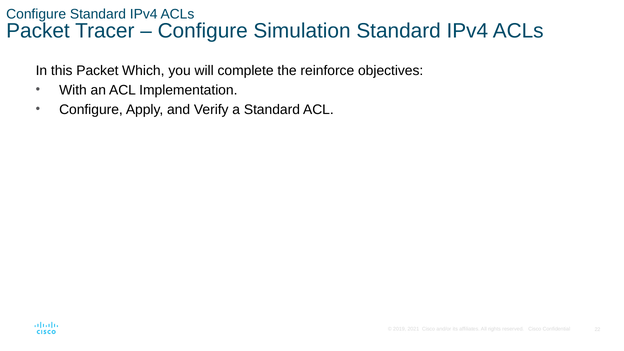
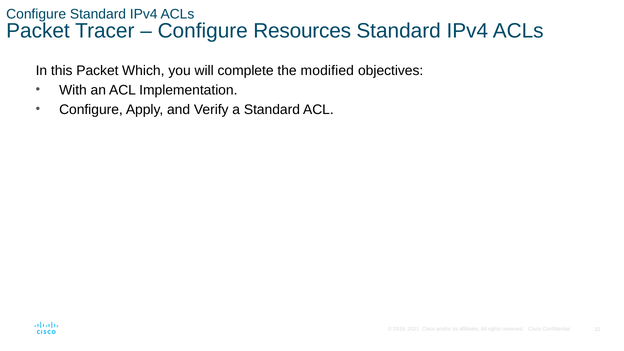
Simulation: Simulation -> Resources
reinforce: reinforce -> modified
